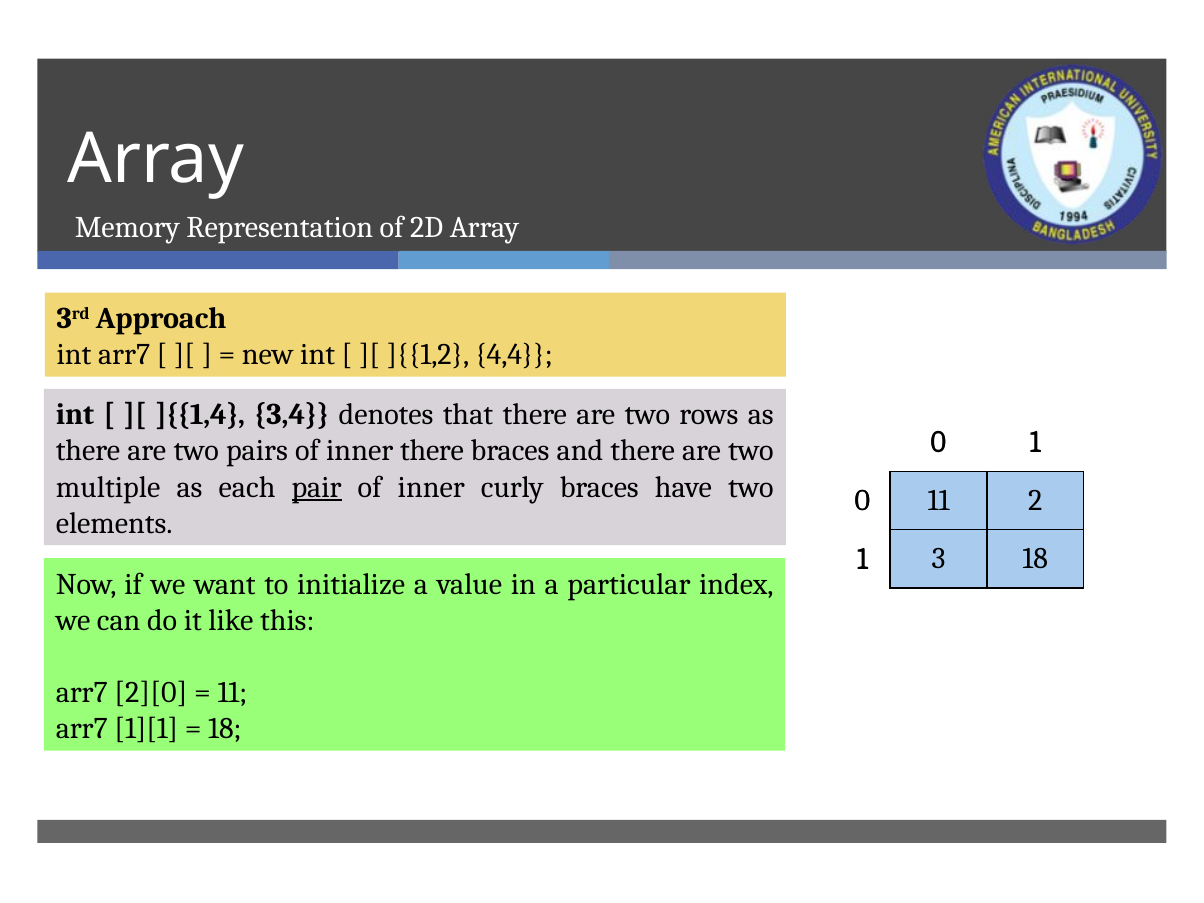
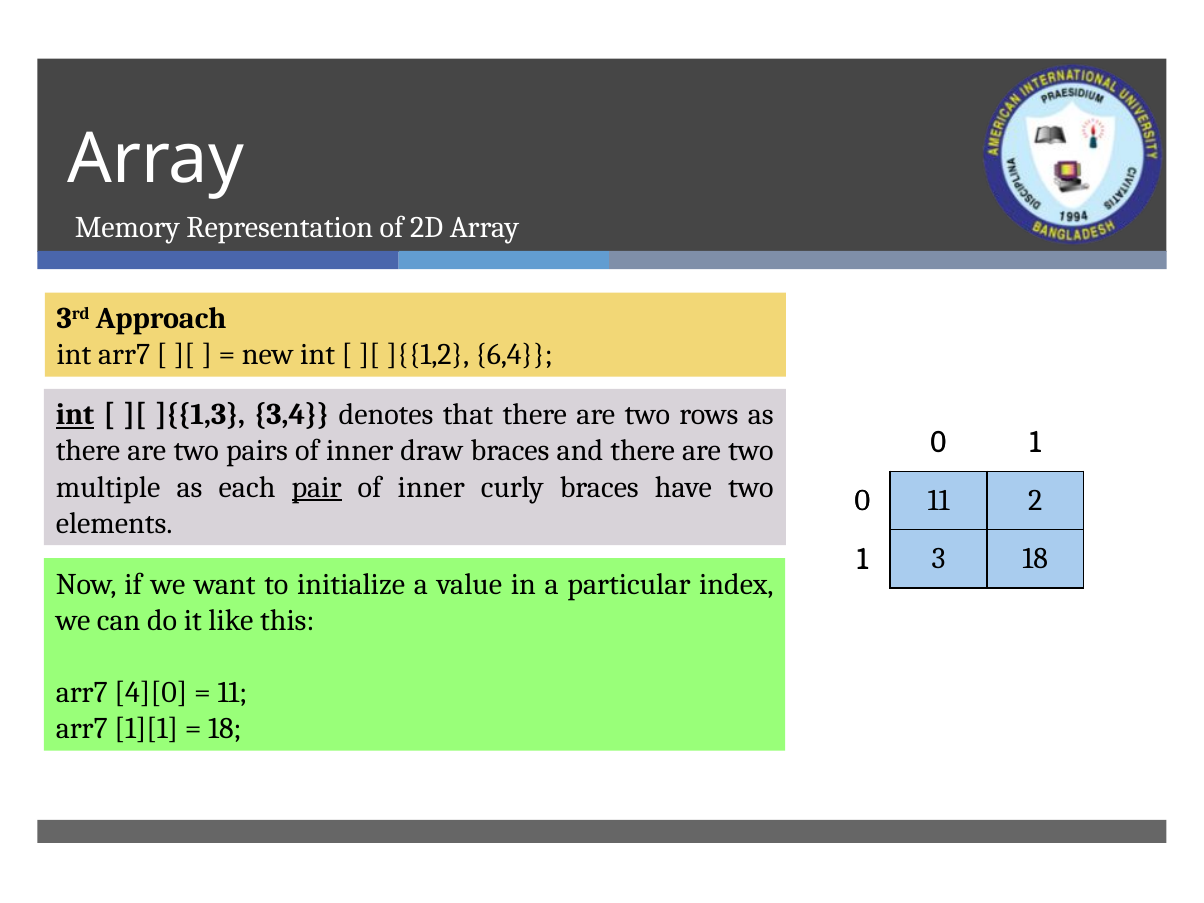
4,4: 4,4 -> 6,4
int at (75, 415) underline: none -> present
]{{1,4: ]{{1,4 -> ]{{1,3
inner there: there -> draw
2][0: 2][0 -> 4][0
